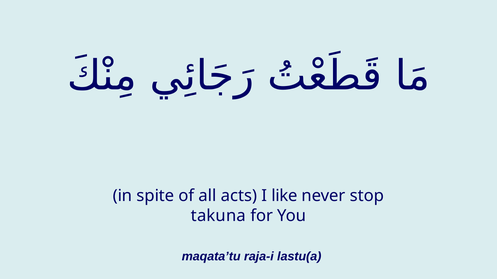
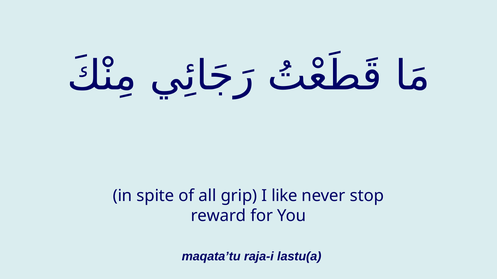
acts: acts -> grip
takuna: takuna -> reward
